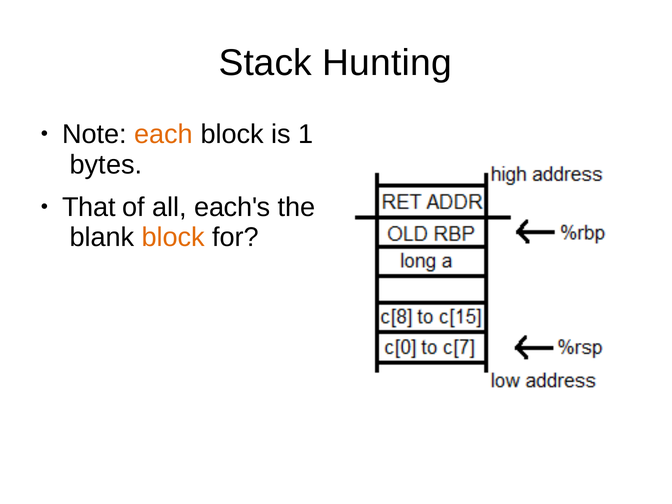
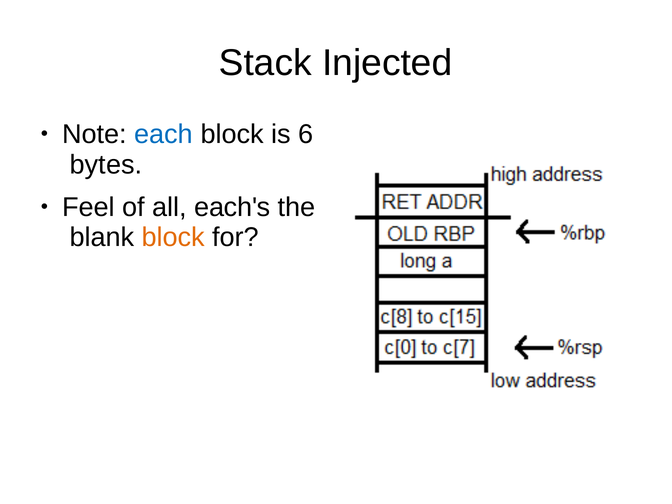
Hunting: Hunting -> Injected
each colour: orange -> blue
1: 1 -> 6
That: That -> Feel
